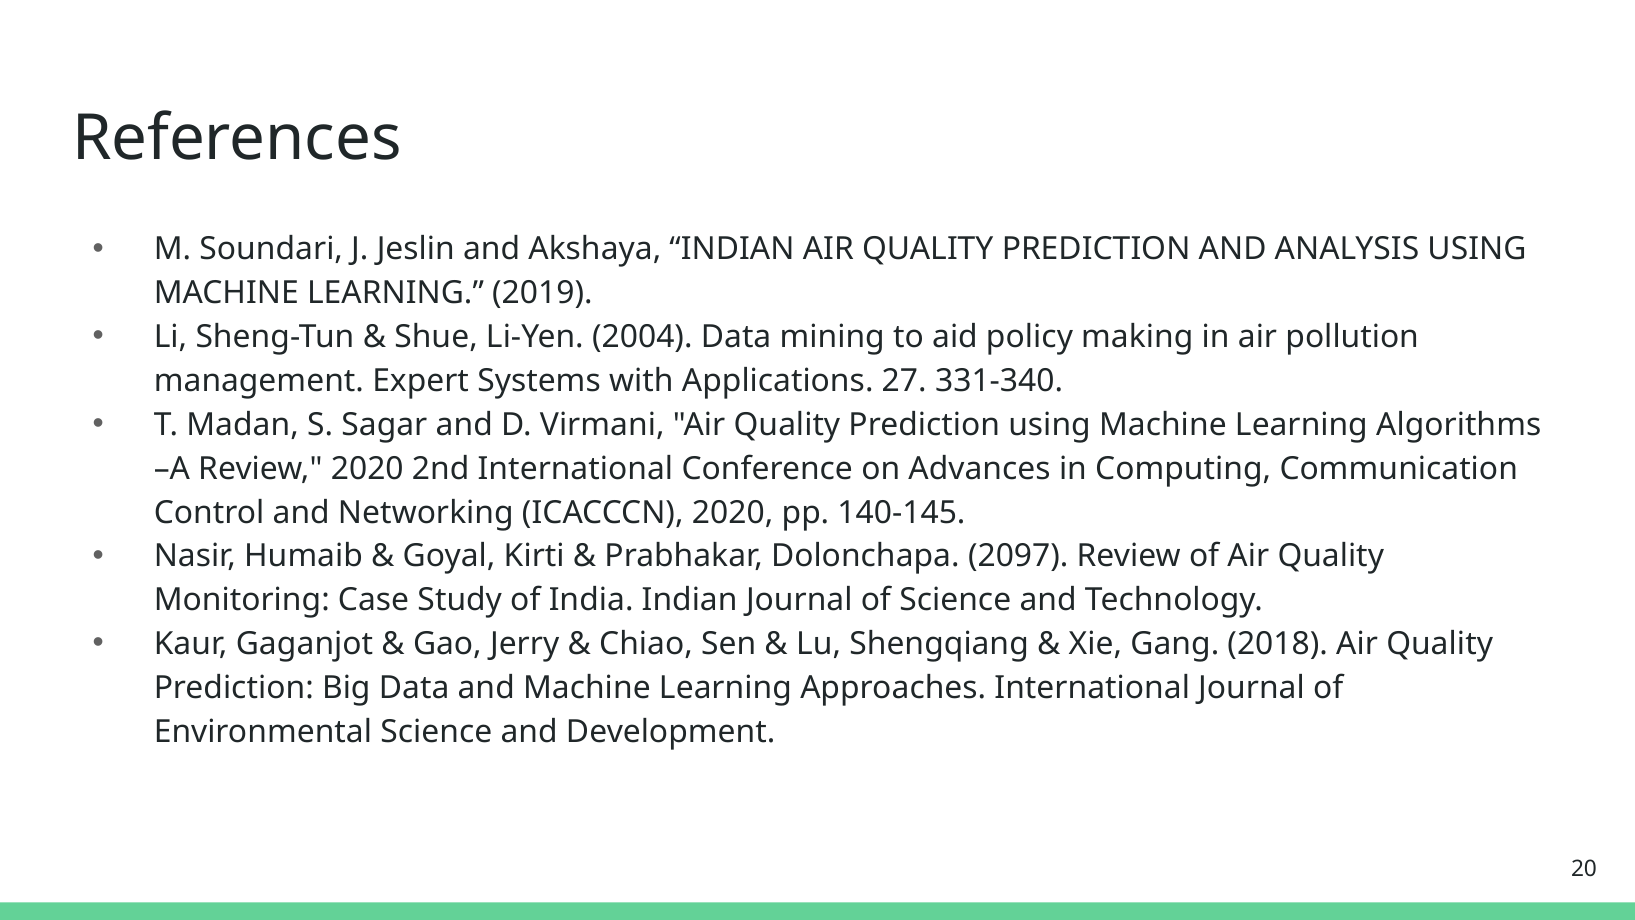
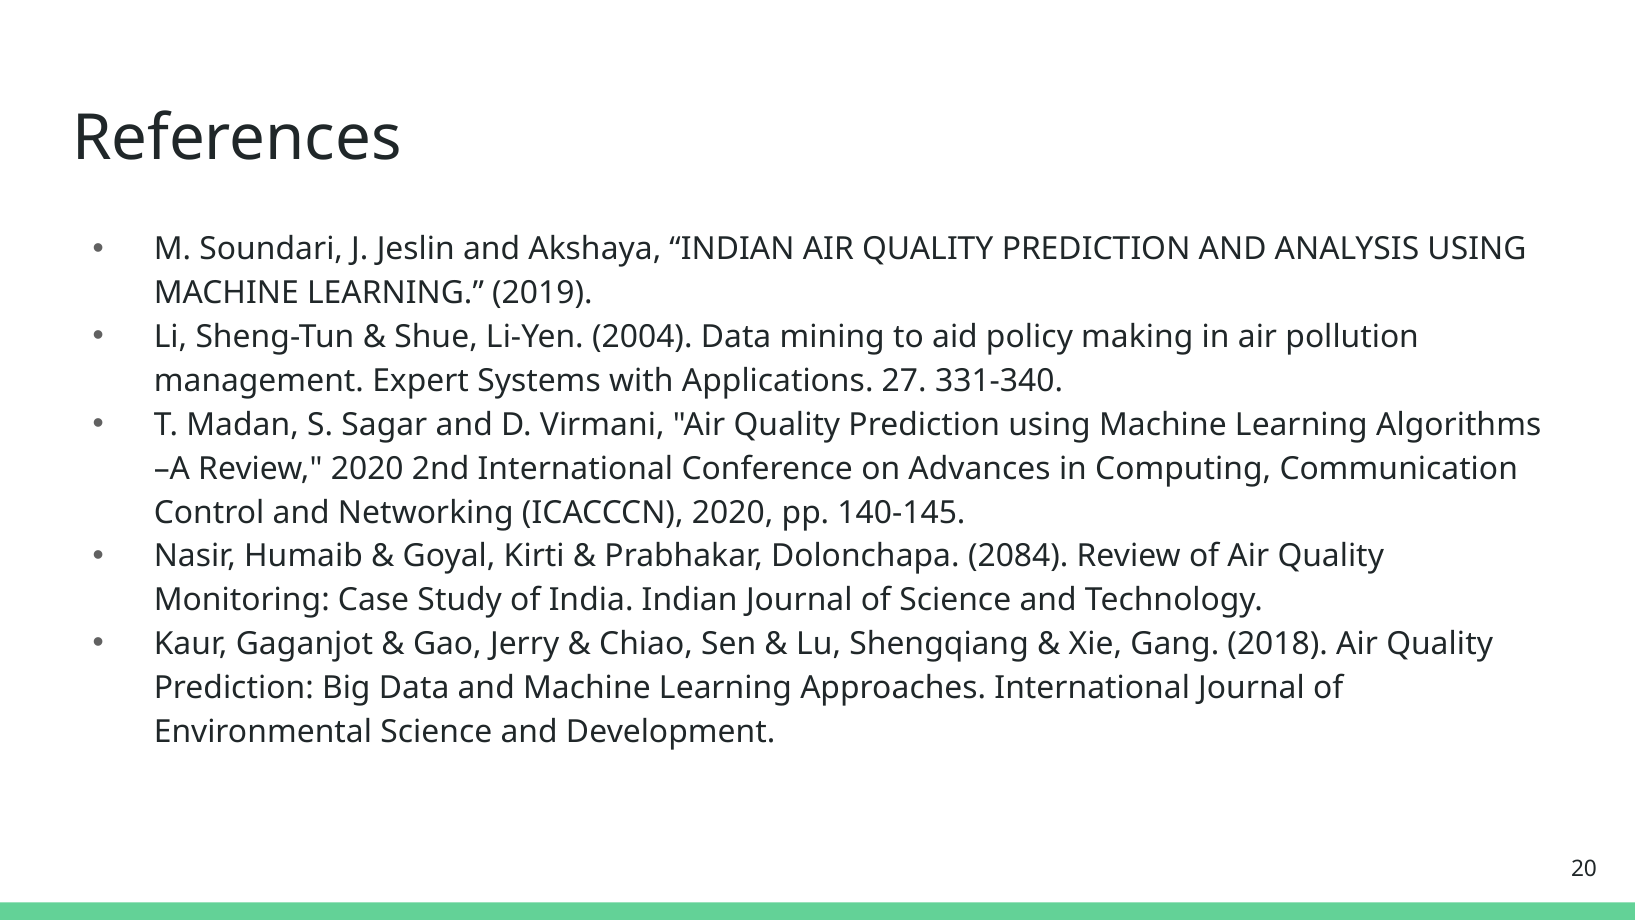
2097: 2097 -> 2084
